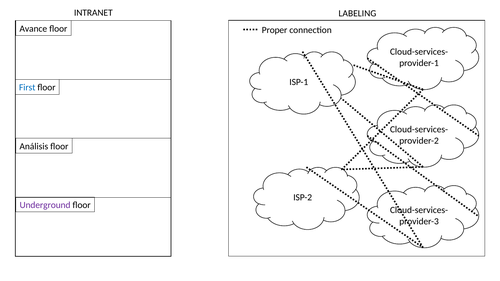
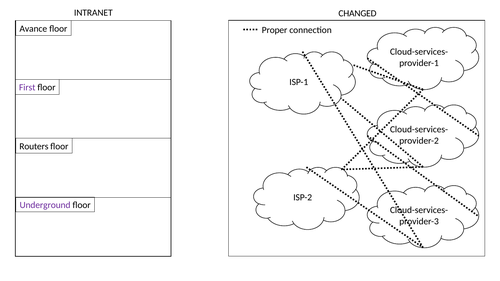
LABELING: LABELING -> CHANGED
First colour: blue -> purple
Análisis: Análisis -> Routers
